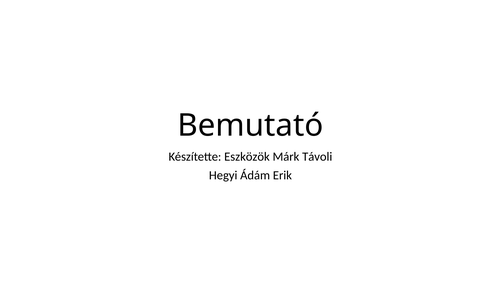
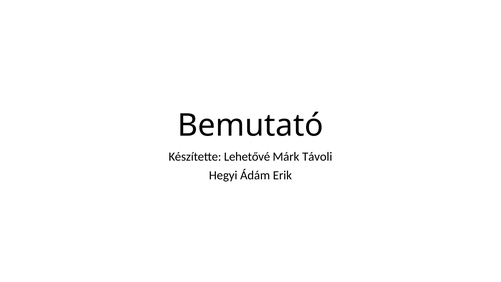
Eszközök: Eszközök -> Lehetővé
